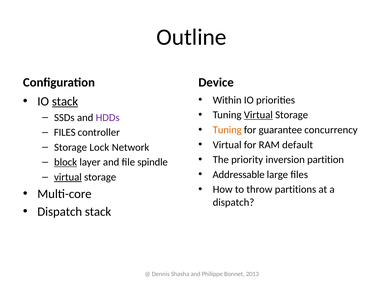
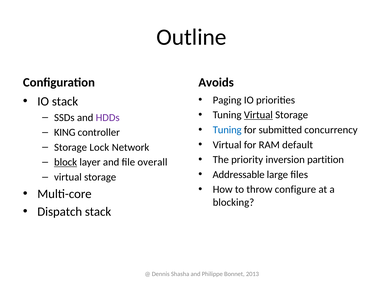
Device: Device -> Avoids
Within: Within -> Paging
stack at (65, 102) underline: present -> none
Tuning at (227, 130) colour: orange -> blue
guarantee: guarantee -> submitted
FILES at (65, 133): FILES -> KING
spindle: spindle -> overall
virtual at (68, 177) underline: present -> none
partitions: partitions -> configure
dispatch at (234, 202): dispatch -> blocking
